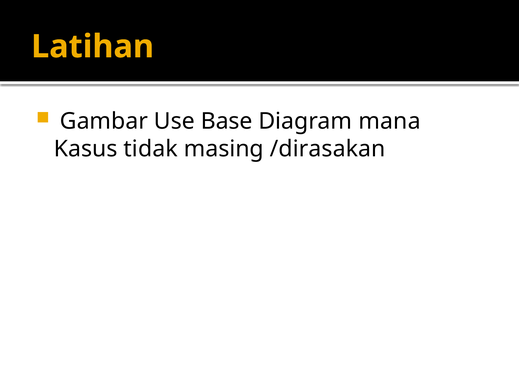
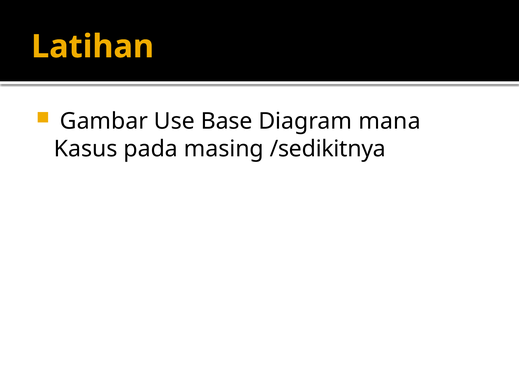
tidak: tidak -> pada
/dirasakan: /dirasakan -> /sedikitnya
